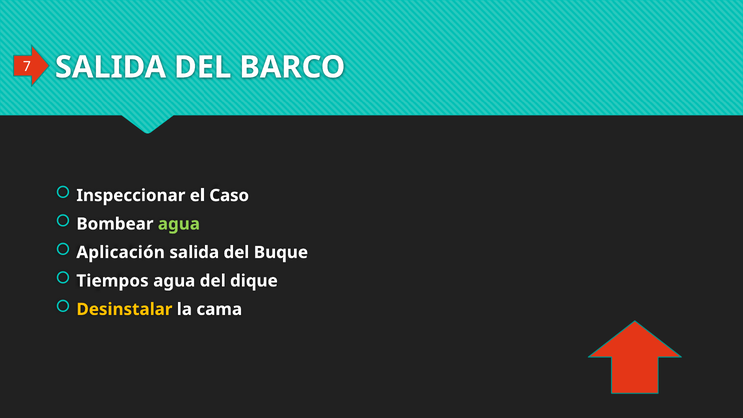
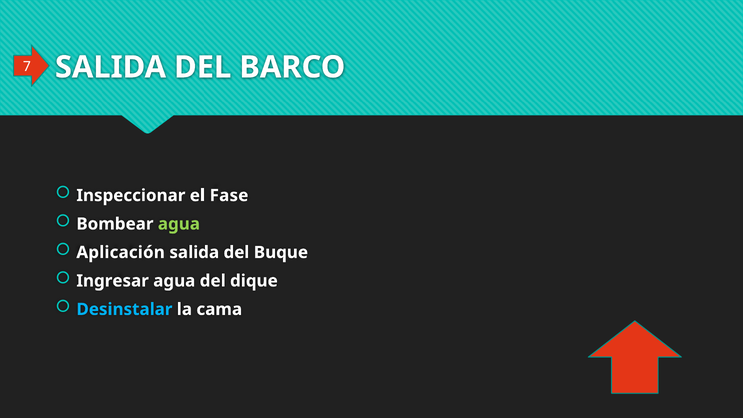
Caso: Caso -> Fase
Tiempos: Tiempos -> Ingresar
Desinstalar colour: yellow -> light blue
